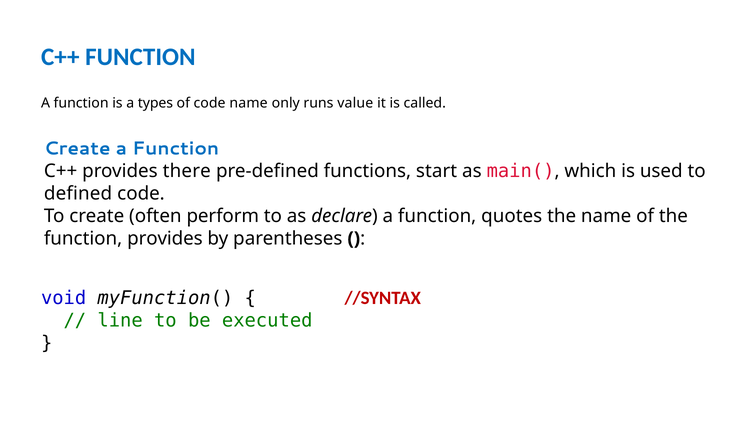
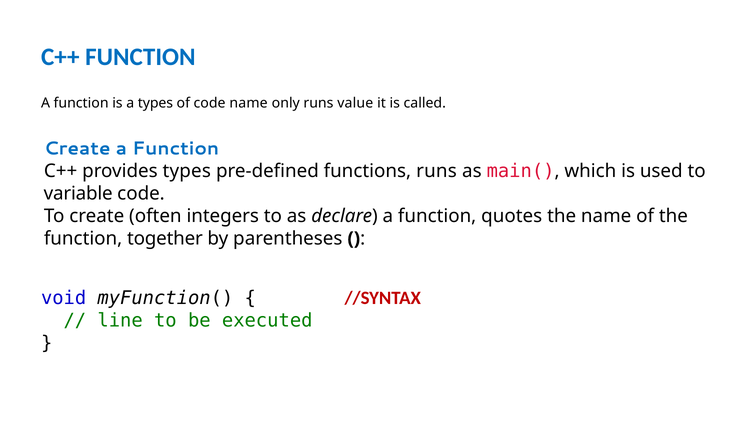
provides there: there -> types
functions start: start -> runs
defined: defined -> variable
perform: perform -> integers
function provides: provides -> together
